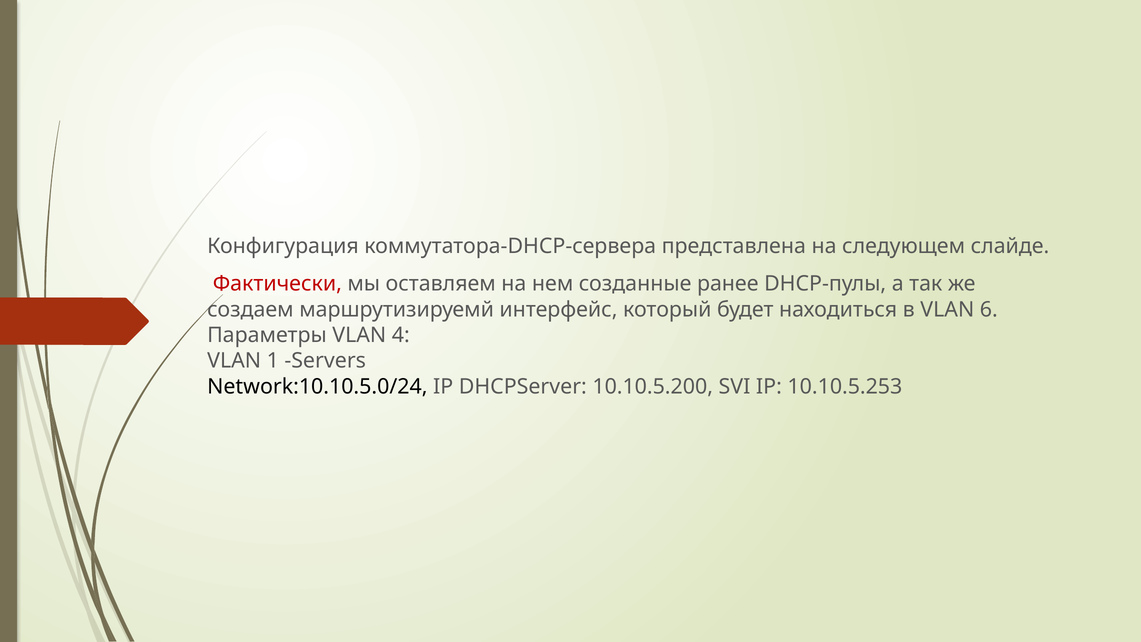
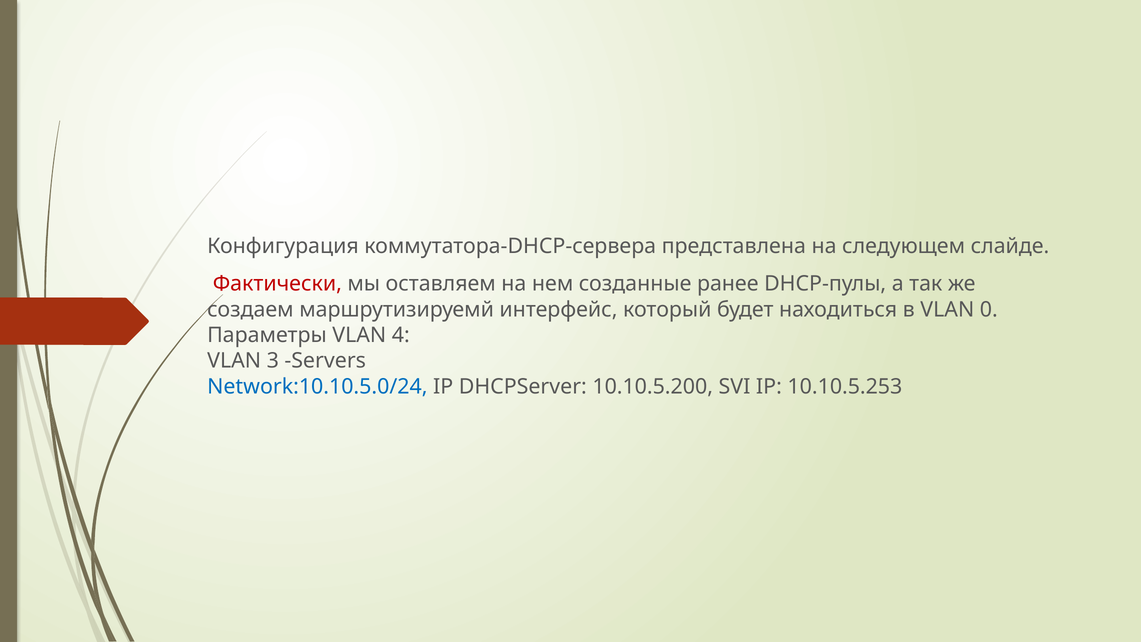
6: 6 -> 0
1: 1 -> 3
Network:10.10.5.0/24 colour: black -> blue
